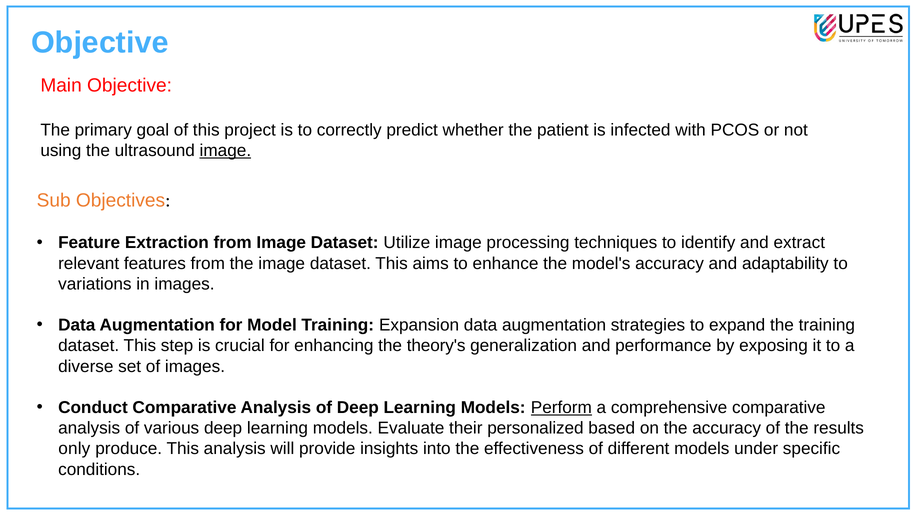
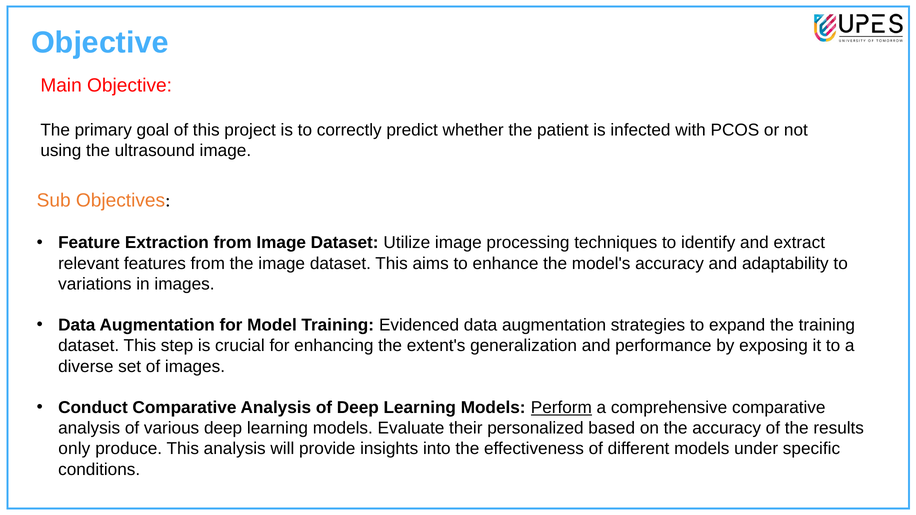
image at (225, 151) underline: present -> none
Expansion: Expansion -> Evidenced
theory's: theory's -> extent's
